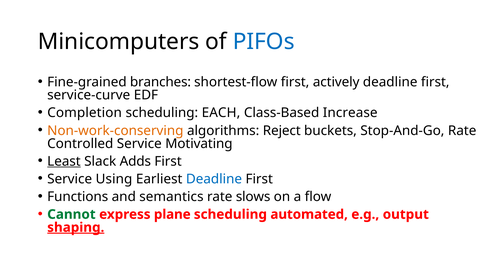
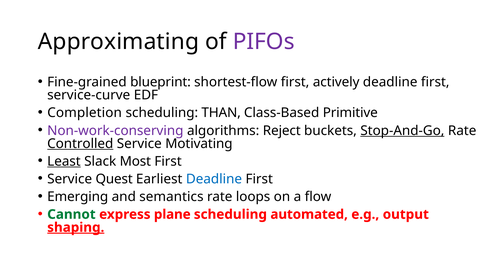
Minicomputers: Minicomputers -> Approximating
PIFOs colour: blue -> purple
branches: branches -> blueprint
EACH: EACH -> THAN
Increase: Increase -> Primitive
Non-work-conserving colour: orange -> purple
Stop-And-Go underline: none -> present
Controlled underline: none -> present
Adds: Adds -> Most
Using: Using -> Quest
Functions: Functions -> Emerging
slows: slows -> loops
